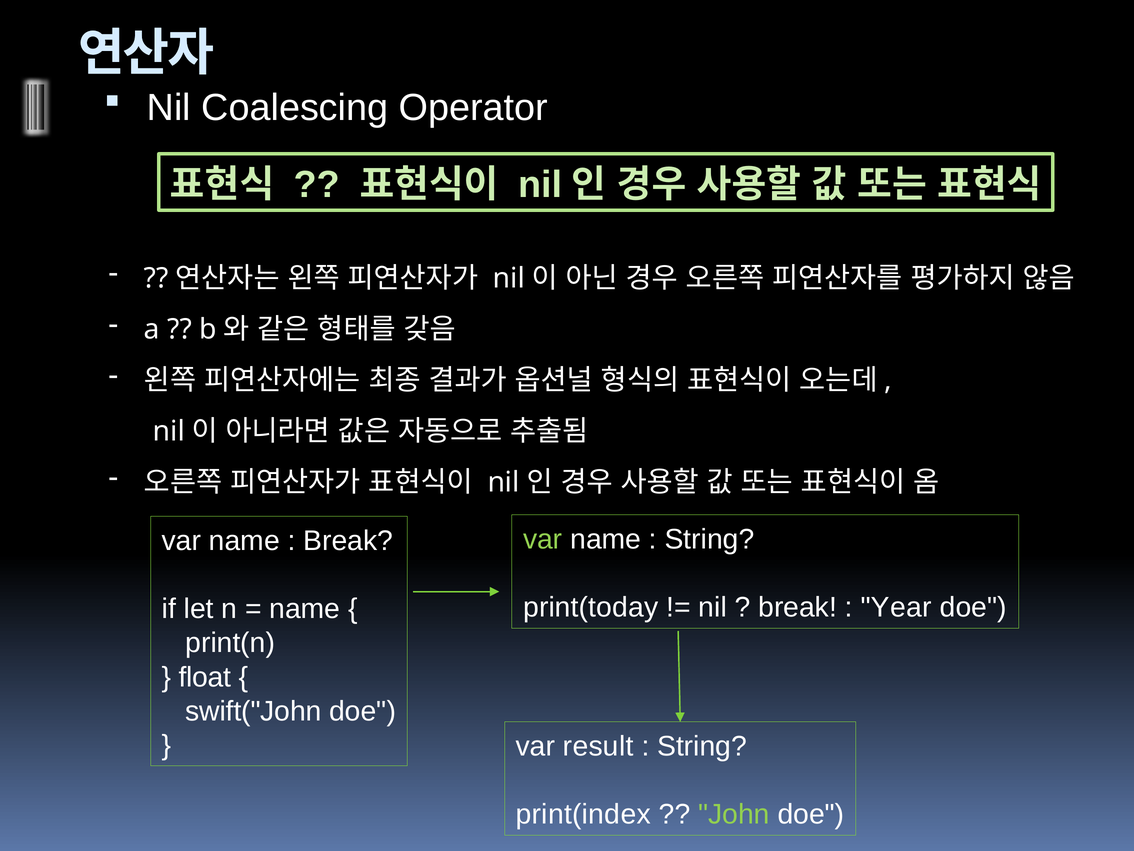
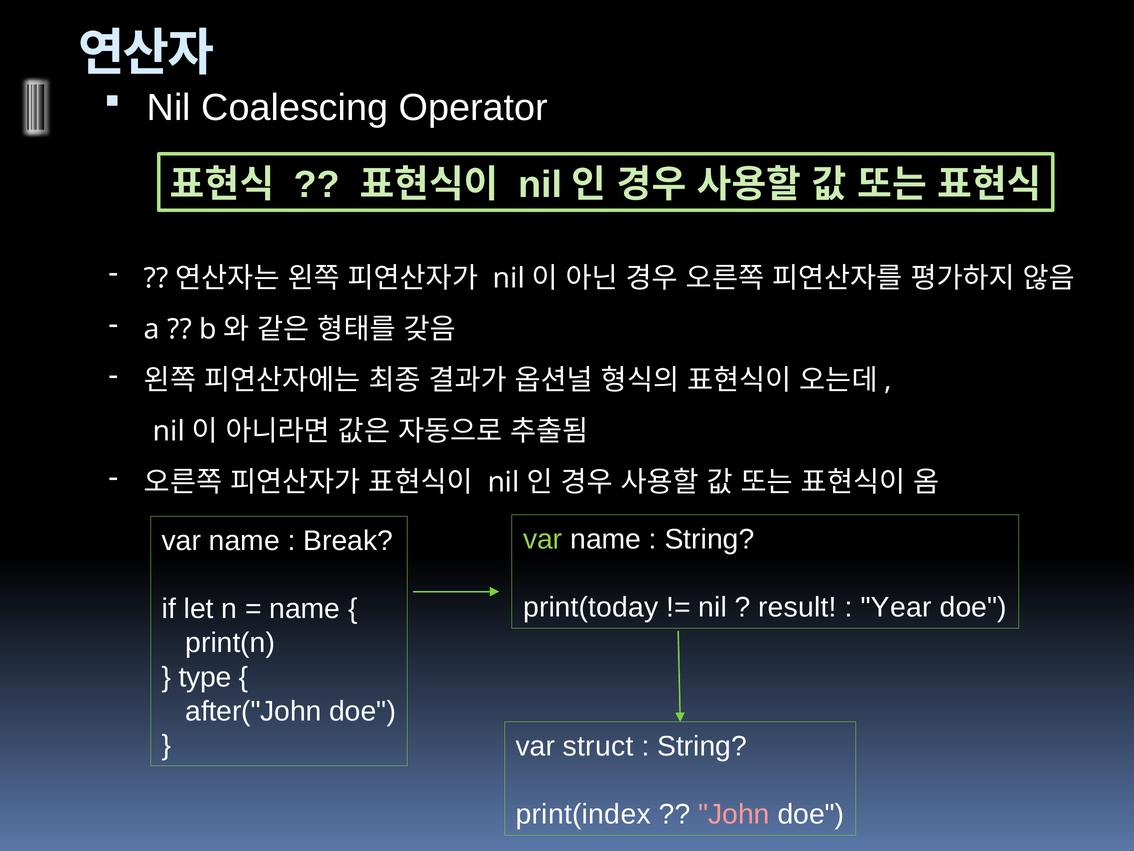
break at (798, 607): break -> result
float: float -> type
swift("John: swift("John -> after("John
result: result -> struct
John colour: light green -> pink
